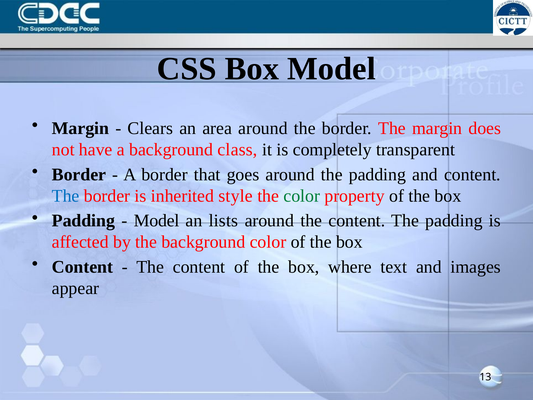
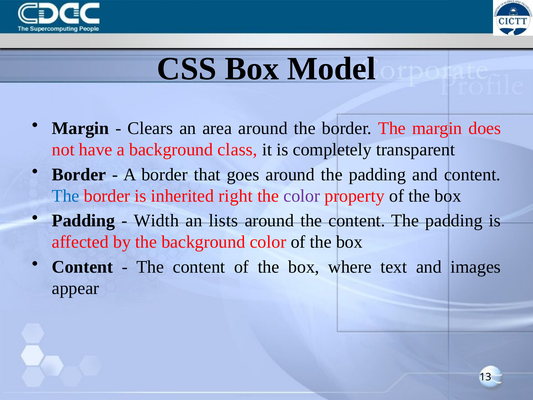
style: style -> right
color at (302, 196) colour: green -> purple
Model at (157, 221): Model -> Width
